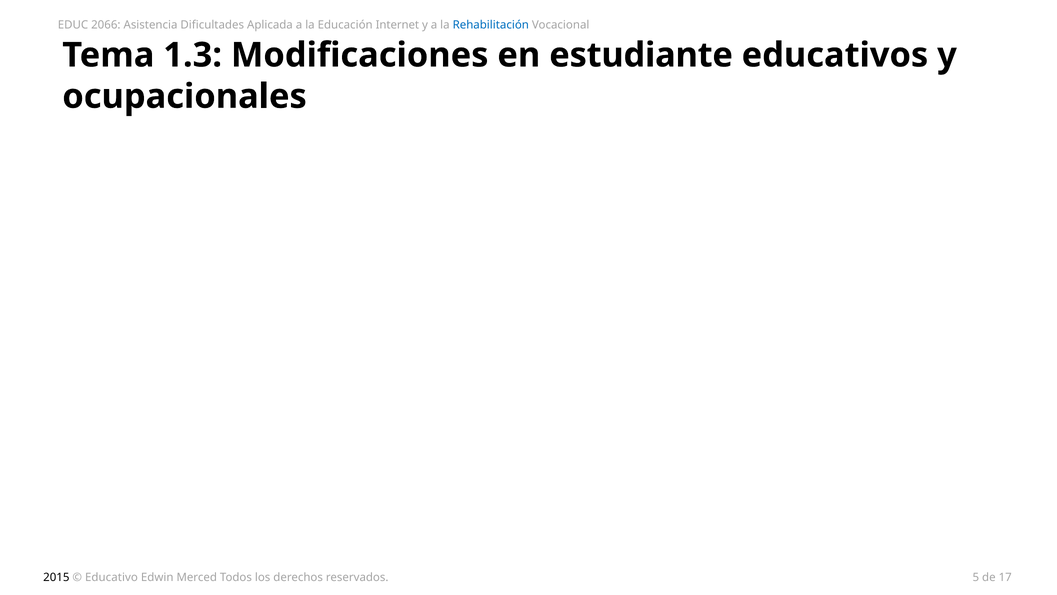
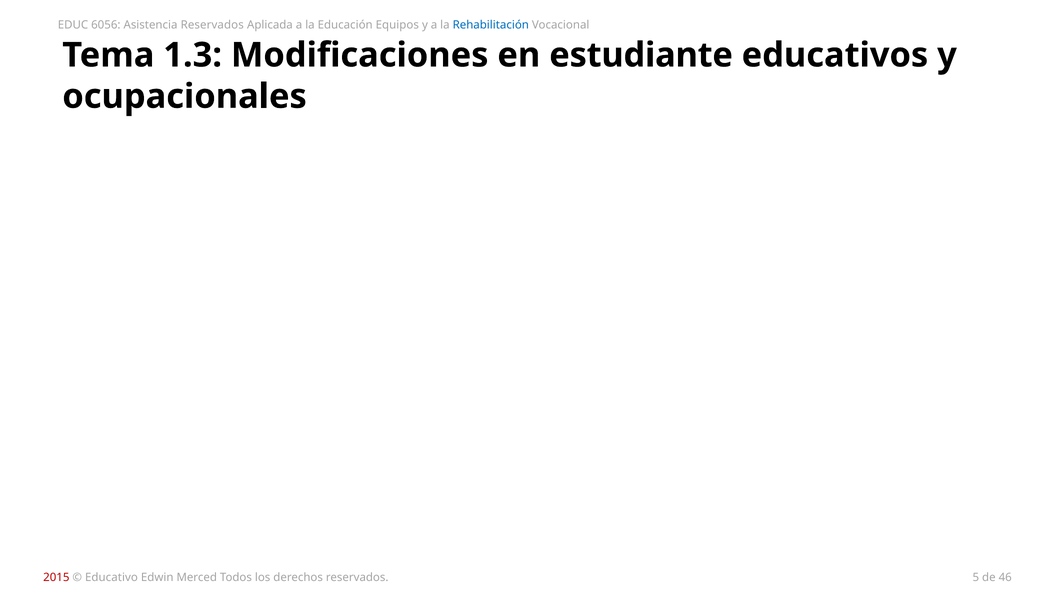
2066: 2066 -> 6056
Asistencia Dificultades: Dificultades -> Reservados
Internet: Internet -> Equipos
2015 colour: black -> red
17: 17 -> 46
